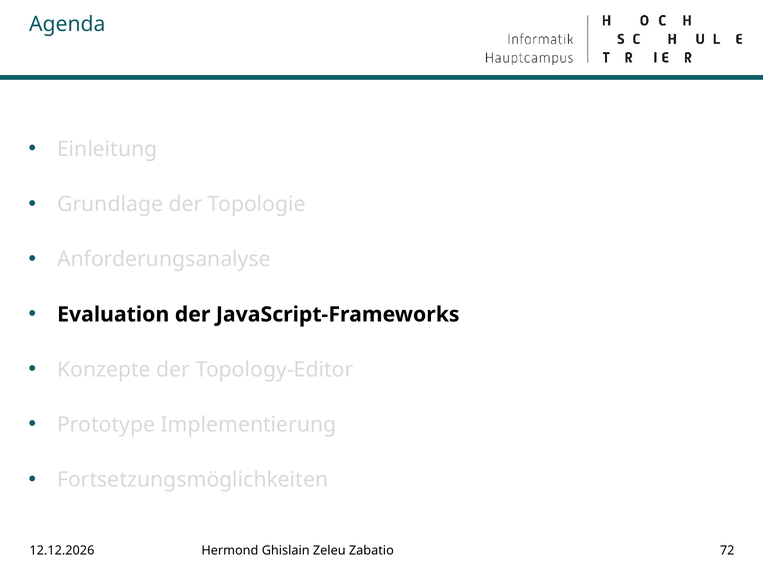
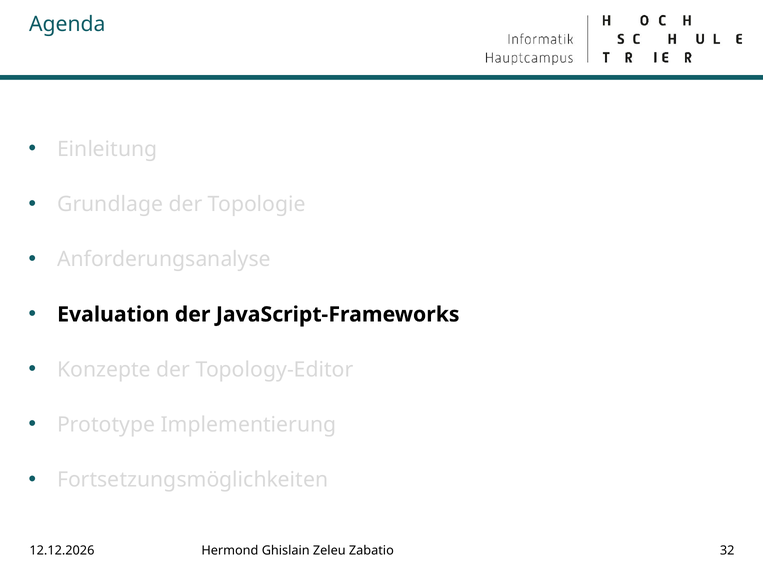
72: 72 -> 32
